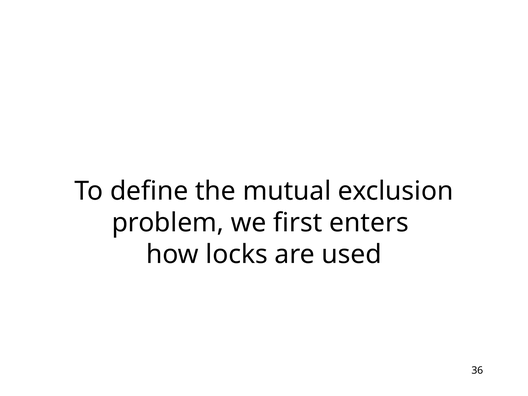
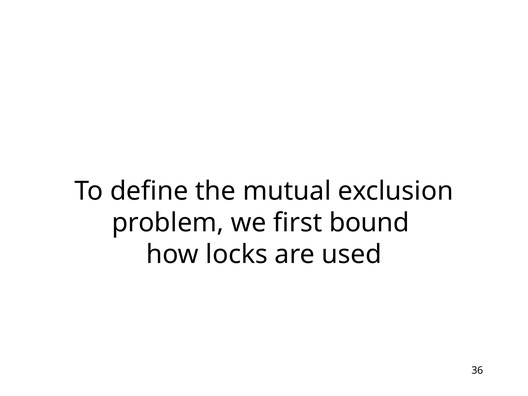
enters: enters -> bound
